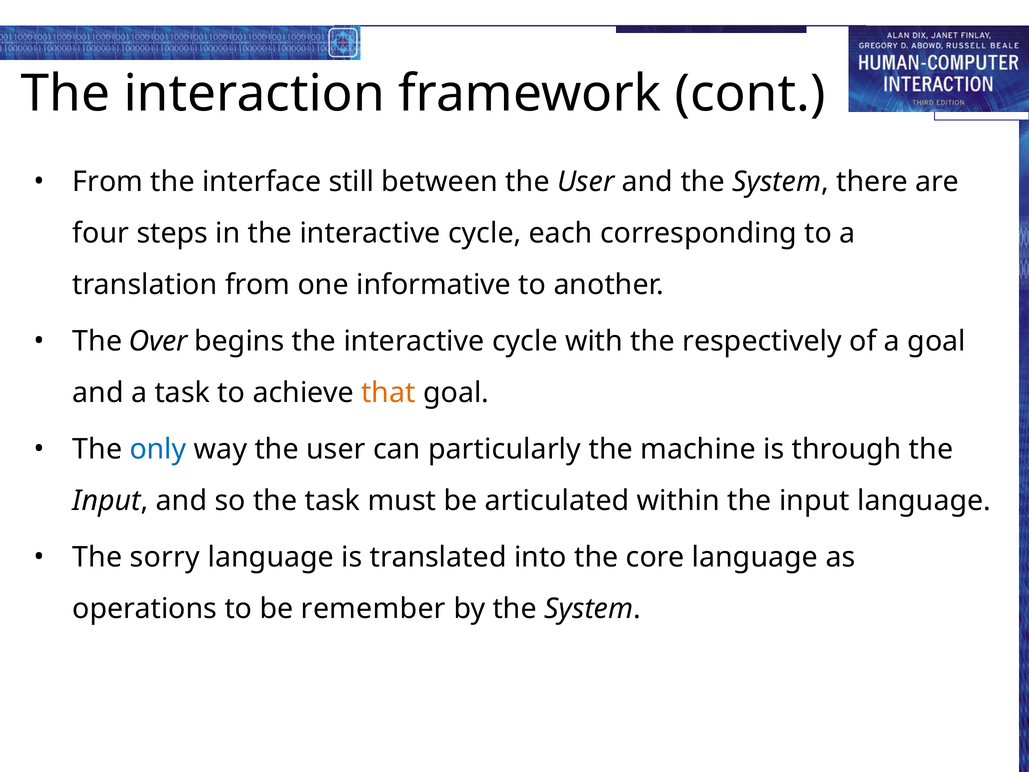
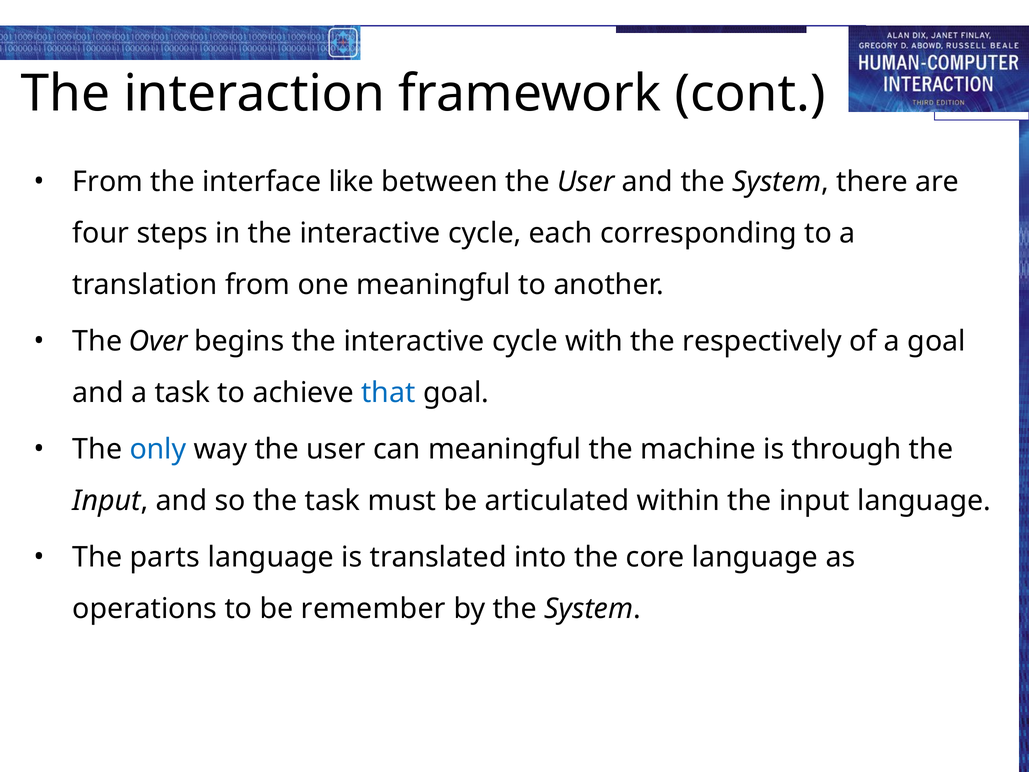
still: still -> like
one informative: informative -> meaningful
that colour: orange -> blue
can particularly: particularly -> meaningful
sorry: sorry -> parts
